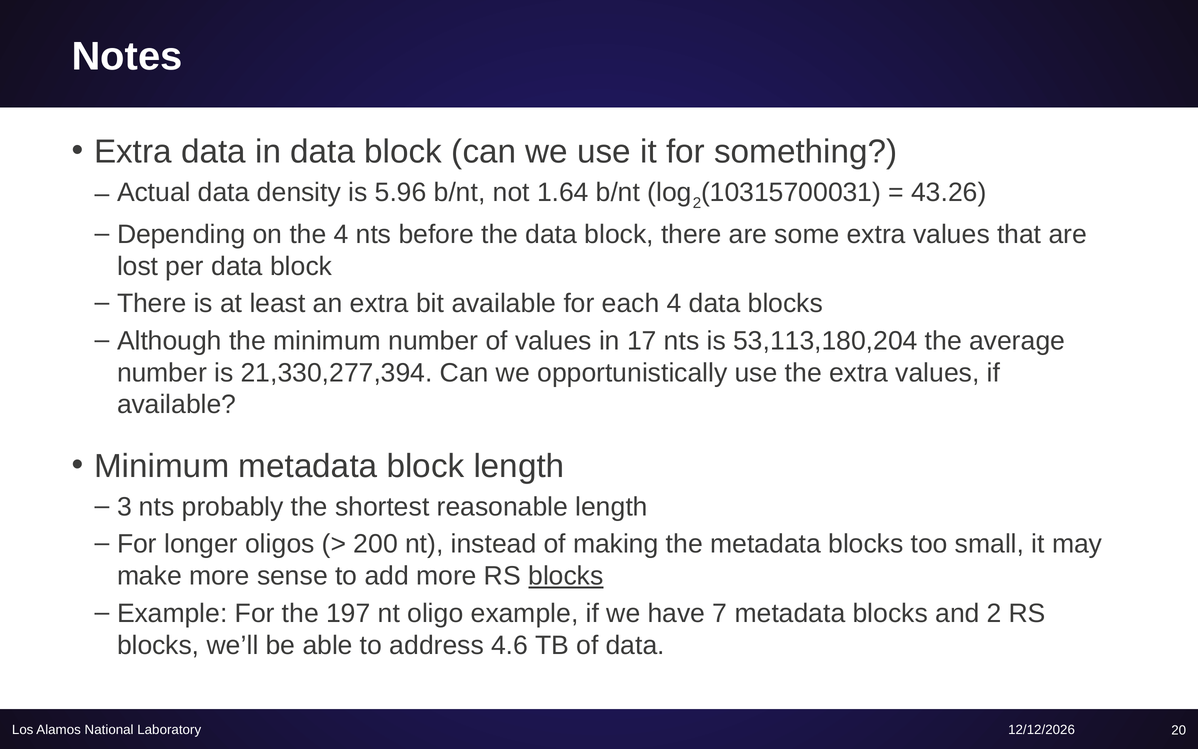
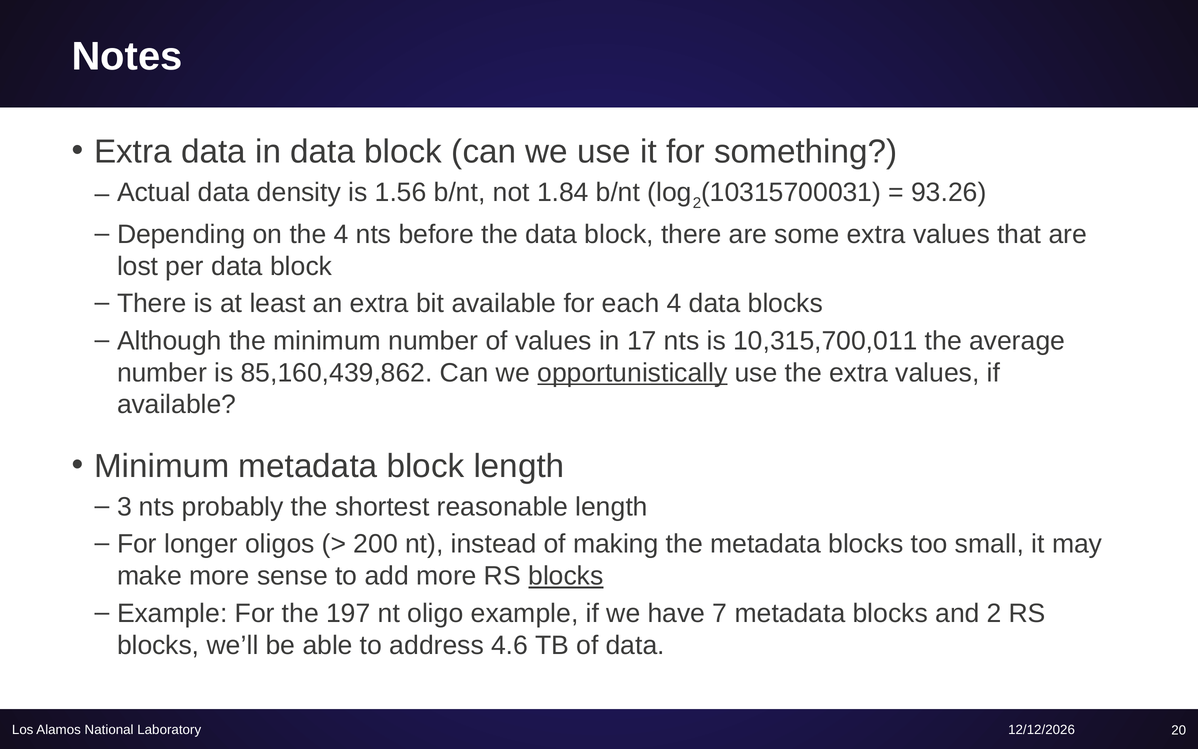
5.96: 5.96 -> 1.56
1.64: 1.64 -> 1.84
43.26: 43.26 -> 93.26
53,113,180,204: 53,113,180,204 -> 10,315,700,011
21,330,277,394: 21,330,277,394 -> 85,160,439,862
opportunistically underline: none -> present
